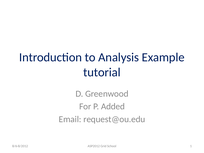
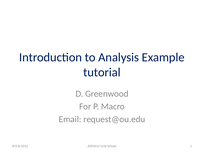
Added: Added -> Macro
